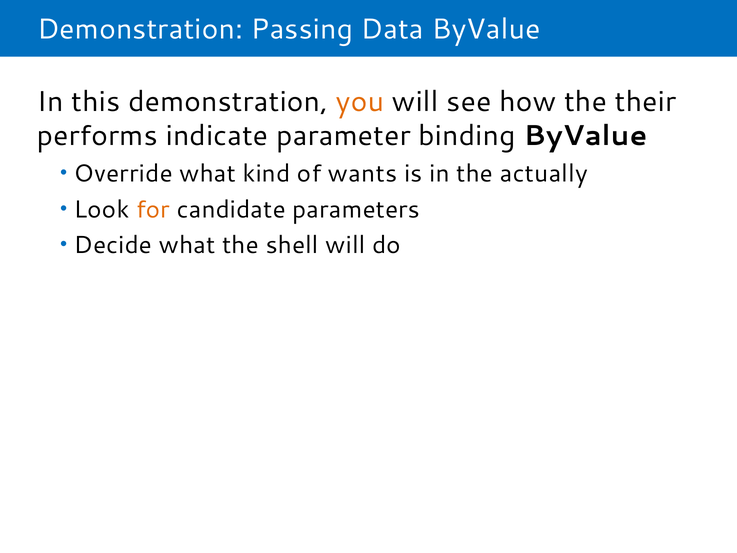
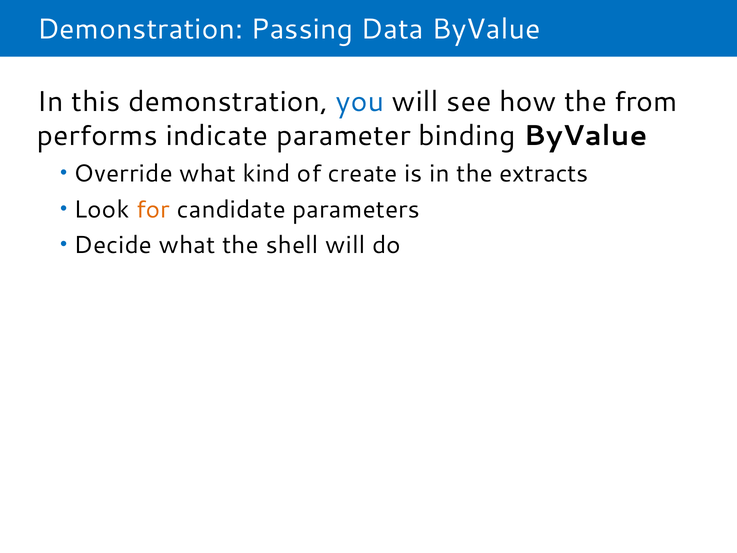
you colour: orange -> blue
their: their -> from
wants: wants -> create
actually: actually -> extracts
